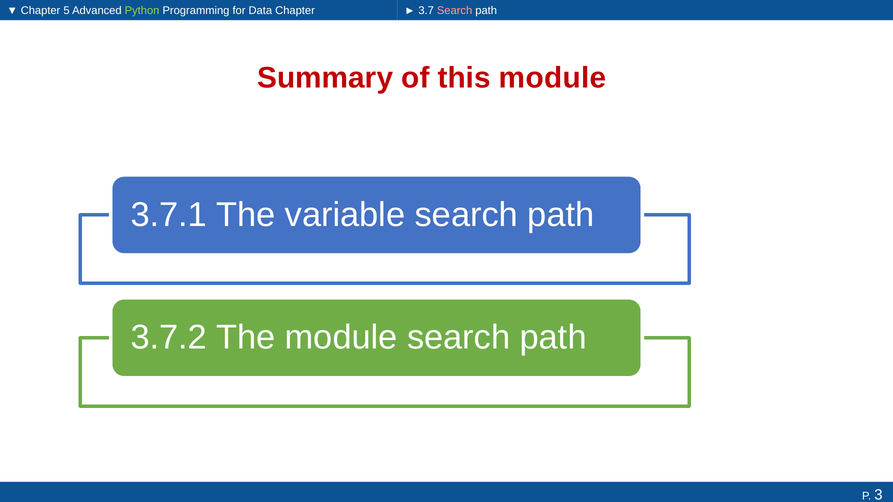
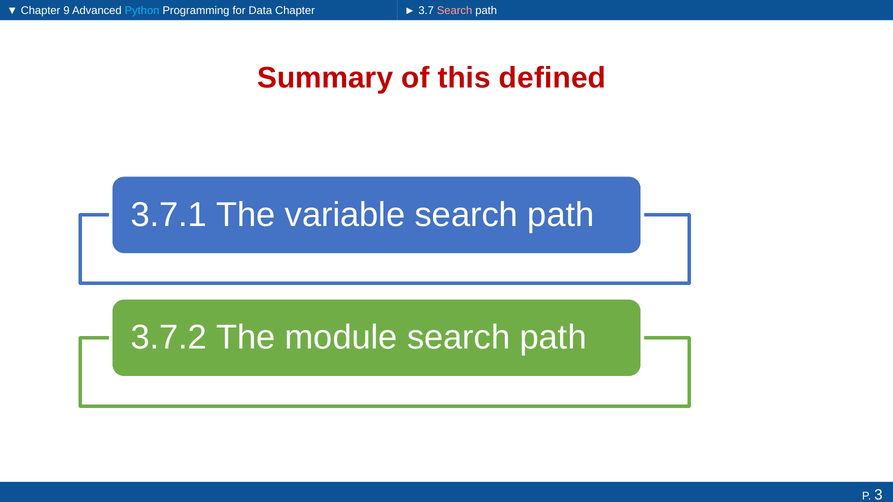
5: 5 -> 9
Python colour: light green -> light blue
this module: module -> defined
